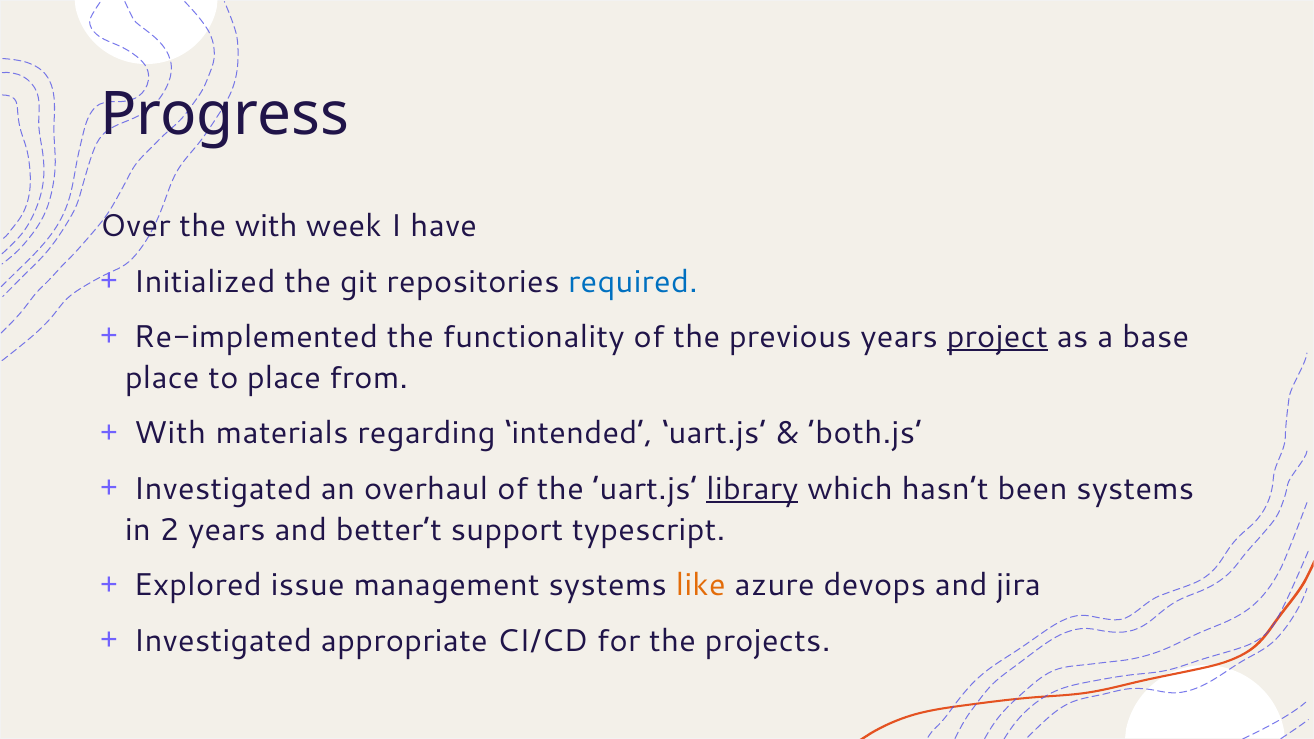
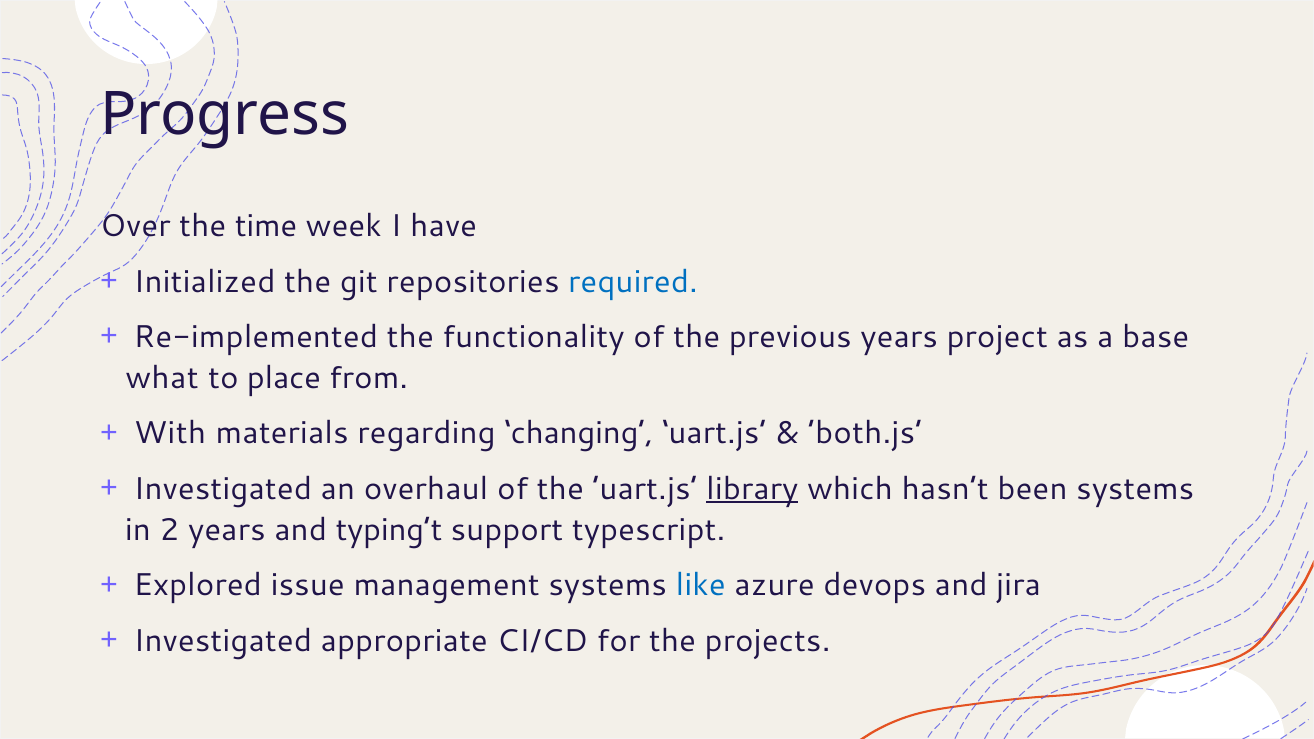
the with: with -> time
project underline: present -> none
place at (162, 378): place -> what
intended: intended -> changing
better’t: better’t -> typing’t
like colour: orange -> blue
